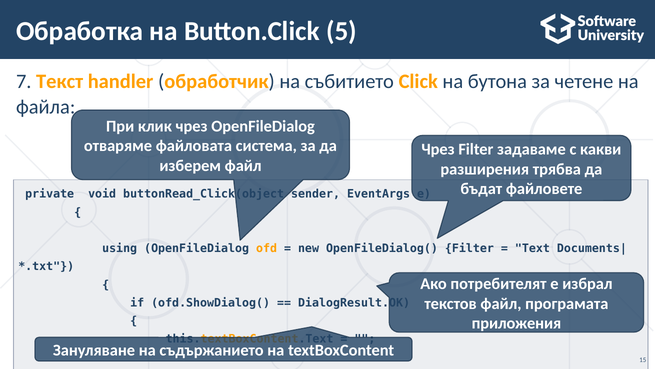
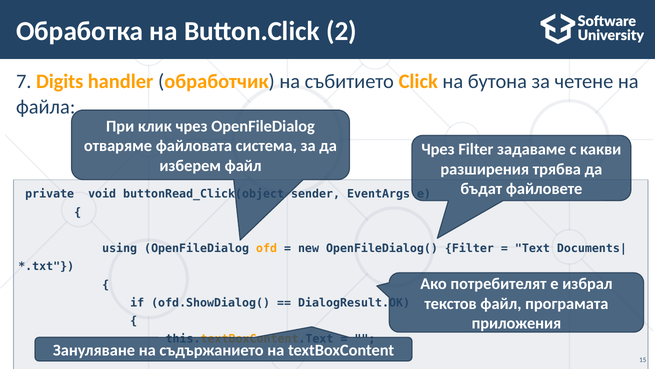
5: 5 -> 2
Текст: Текст -> Digits
